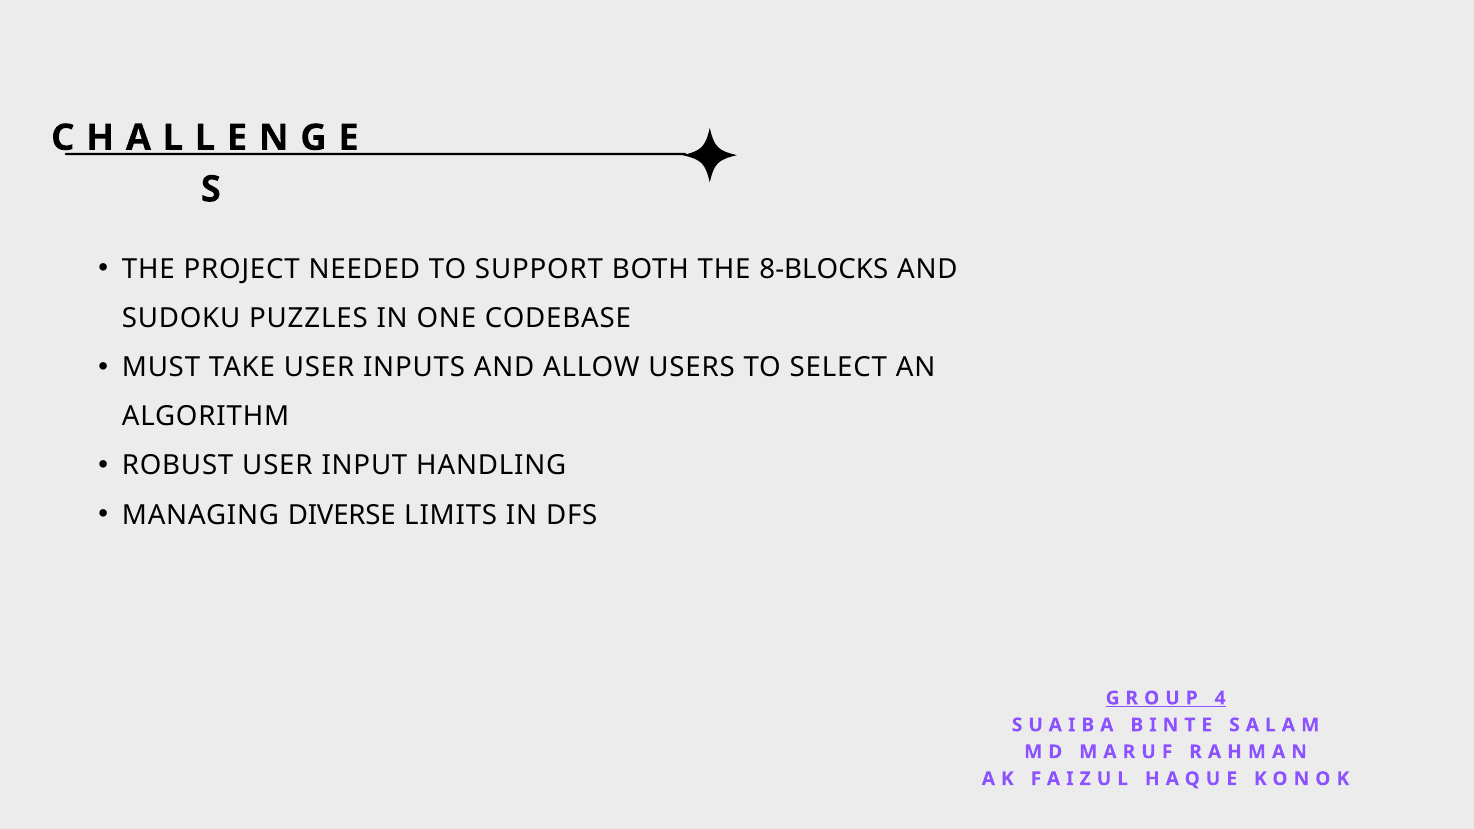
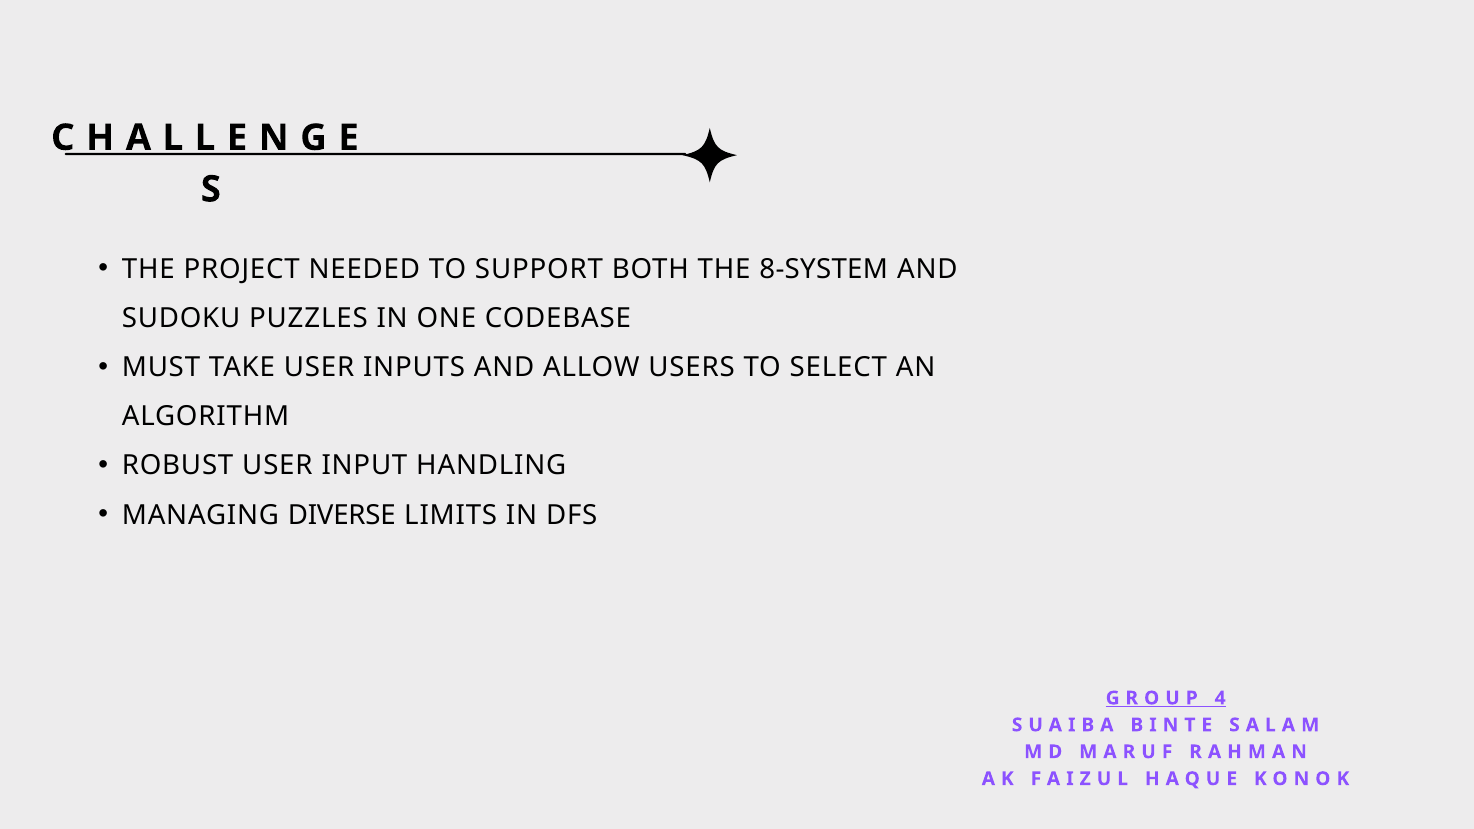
8-BLOCKS: 8-BLOCKS -> 8-SYSTEM
